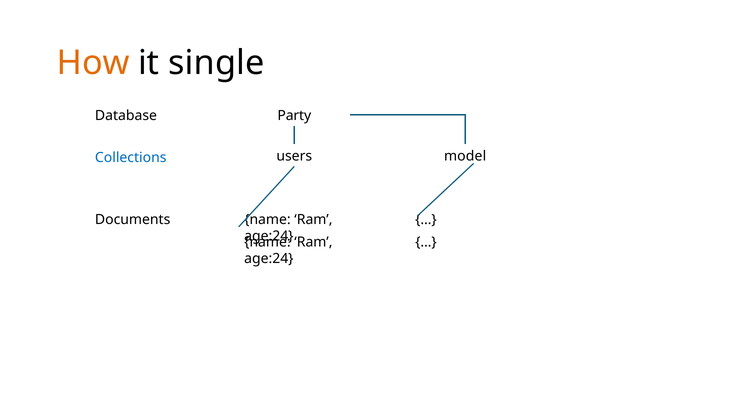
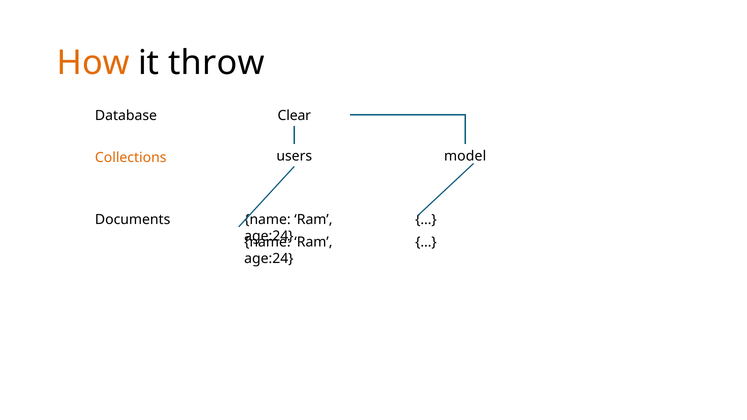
single: single -> throw
Party: Party -> Clear
Collections colour: blue -> orange
